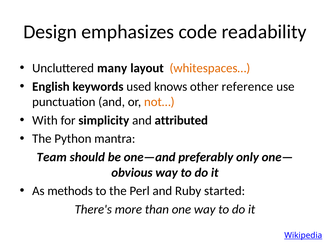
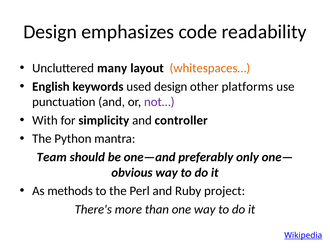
used knows: knows -> design
reference: reference -> platforms
not… colour: orange -> purple
attributed: attributed -> controller
started: started -> project
